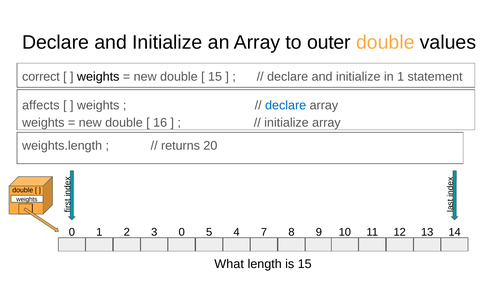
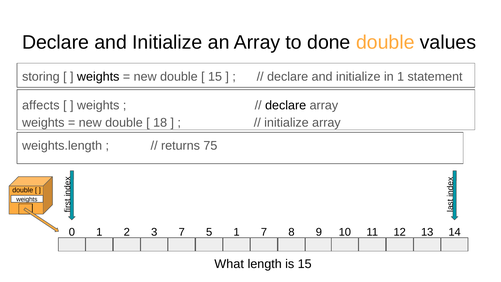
outer: outer -> done
correct: correct -> storing
declare at (286, 105) colour: blue -> black
16: 16 -> 18
20: 20 -> 75
3 0: 0 -> 7
5 4: 4 -> 1
